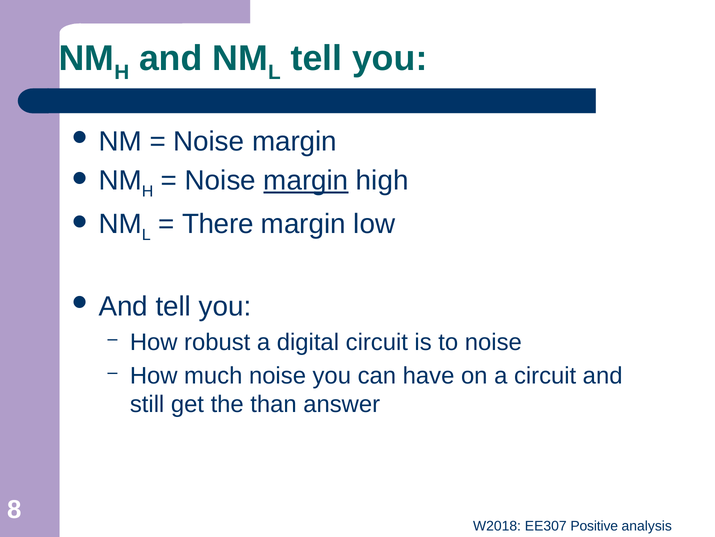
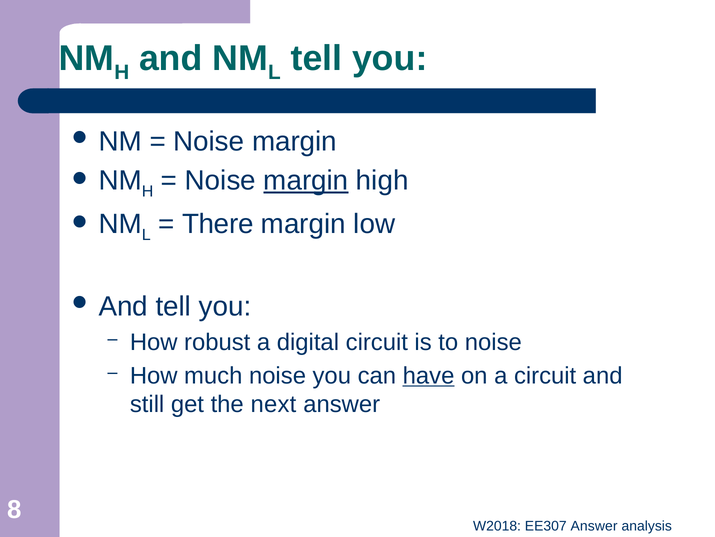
have underline: none -> present
than: than -> next
EE307 Positive: Positive -> Answer
